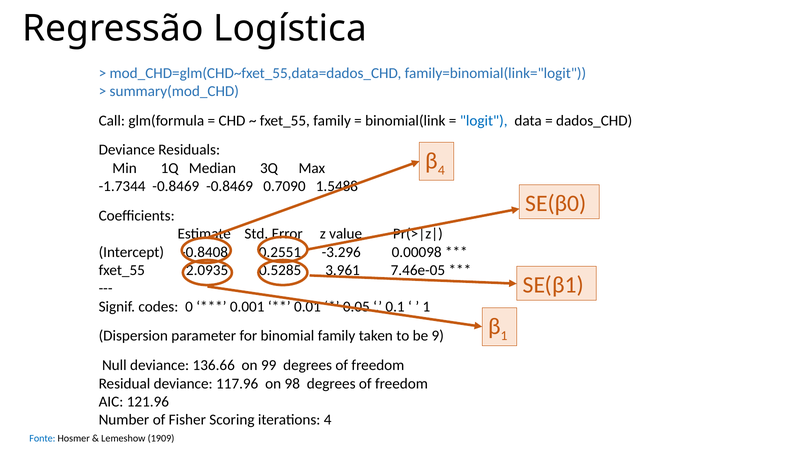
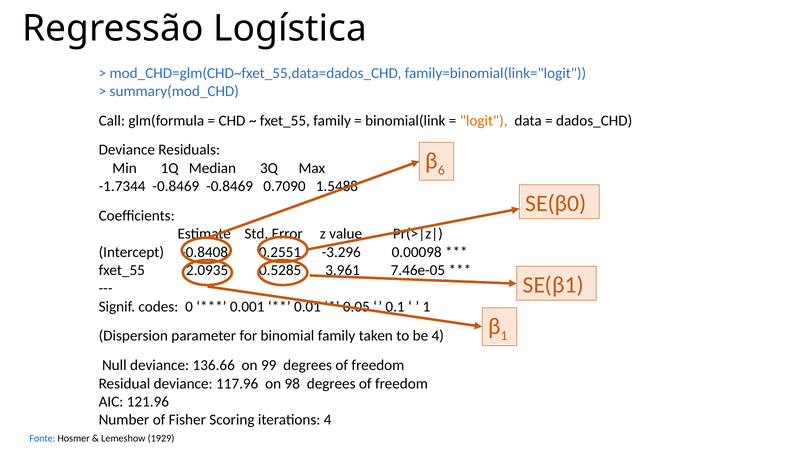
logit colour: blue -> orange
4 at (441, 170): 4 -> 6
be 9: 9 -> 4
1909: 1909 -> 1929
